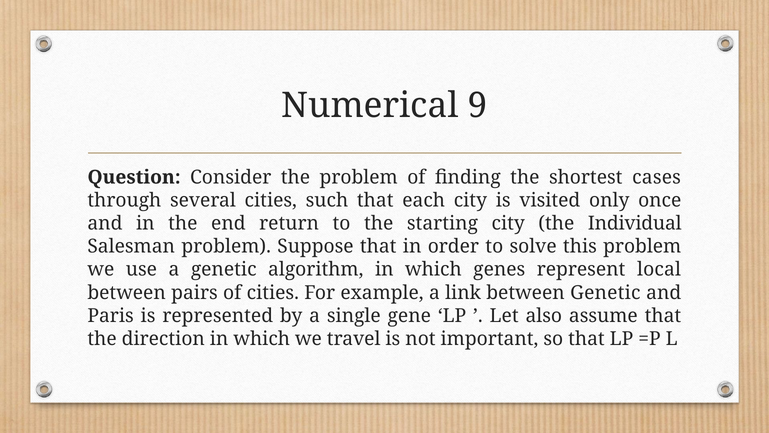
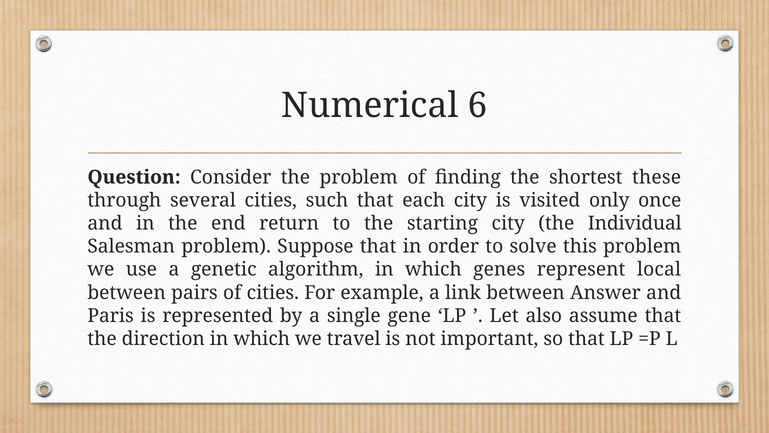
9: 9 -> 6
cases: cases -> these
between Genetic: Genetic -> Answer
